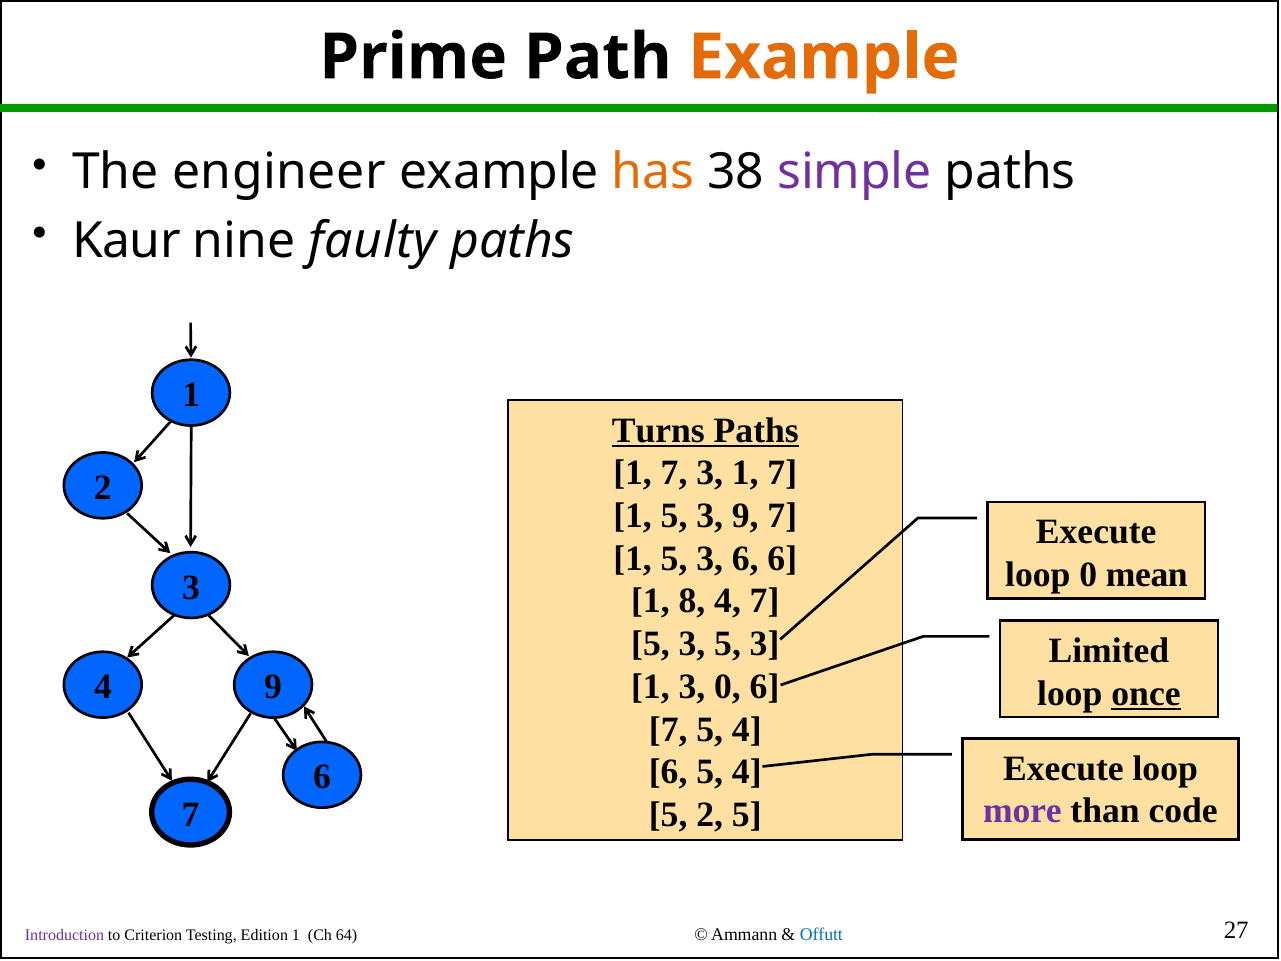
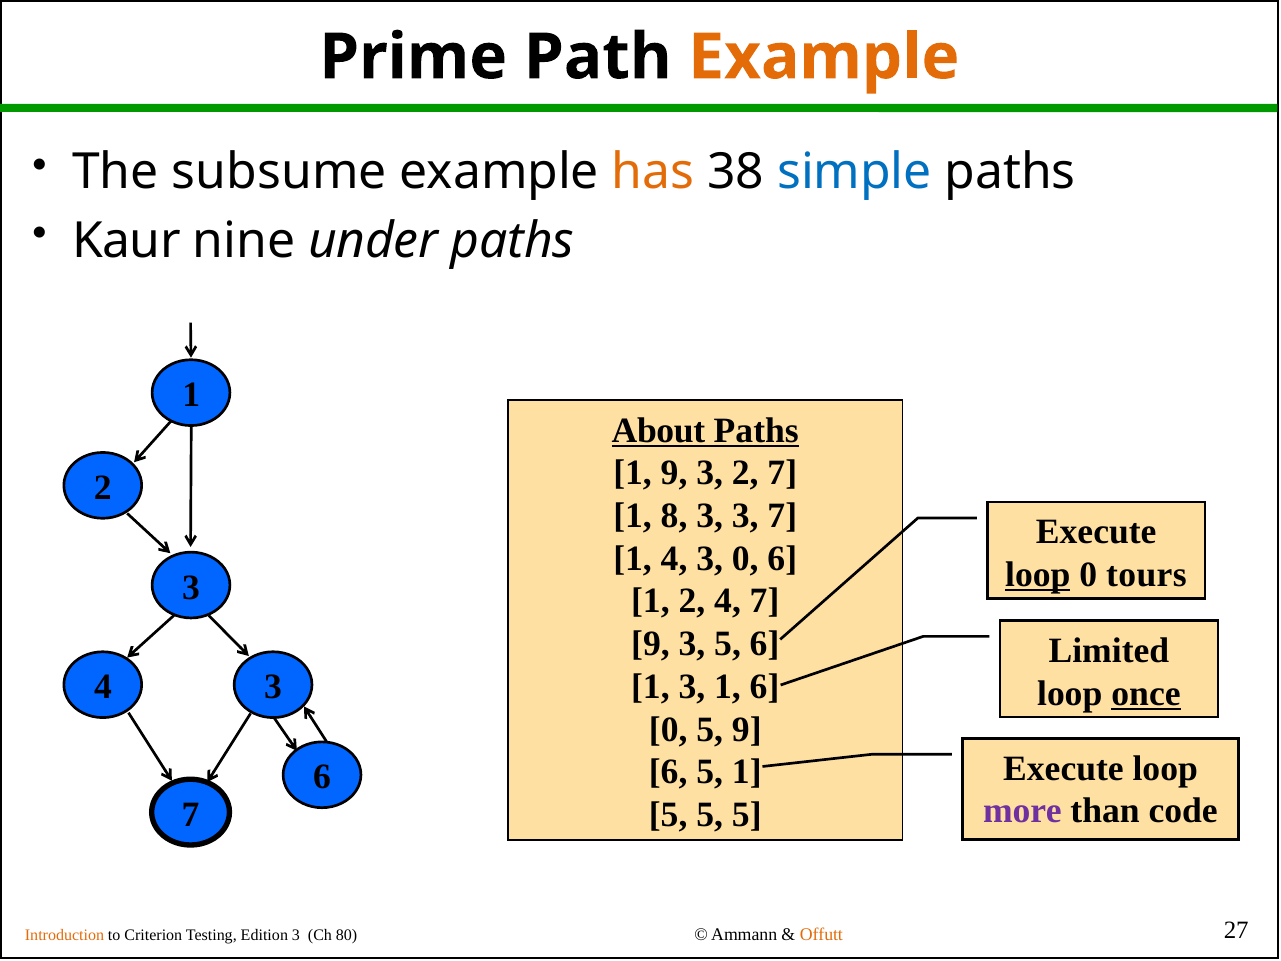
engineer: engineer -> subsume
simple colour: purple -> blue
faulty: faulty -> under
Turns: Turns -> About
7 at (674, 473): 7 -> 9
1 at (745, 473): 1 -> 2
5 at (674, 516): 5 -> 8
3 9: 9 -> 3
5 at (674, 558): 5 -> 4
3 6: 6 -> 0
loop at (1038, 575) underline: none -> present
mean: mean -> tours
1 8: 8 -> 2
5 at (650, 644): 5 -> 9
3 5 3: 3 -> 6
3 0: 0 -> 1
9 at (273, 687): 9 -> 3
7 at (668, 729): 7 -> 0
4 at (747, 729): 4 -> 9
6 5 4: 4 -> 1
2 at (710, 815): 2 -> 5
Introduction colour: purple -> orange
Edition 1: 1 -> 3
64: 64 -> 80
Offutt colour: blue -> orange
